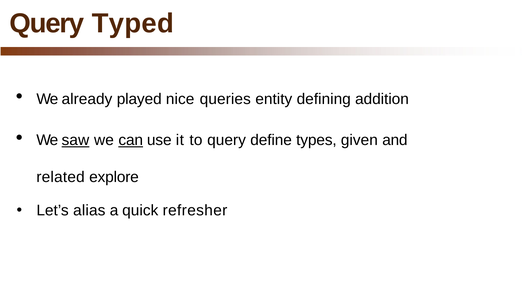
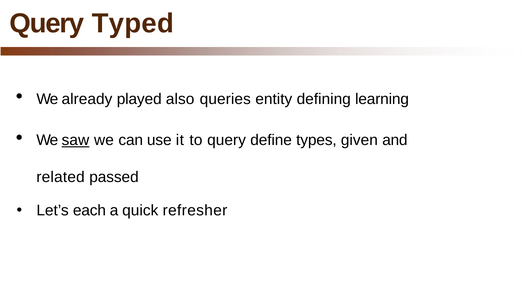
nice: nice -> also
addition: addition -> learning
can underline: present -> none
explore: explore -> passed
alias: alias -> each
